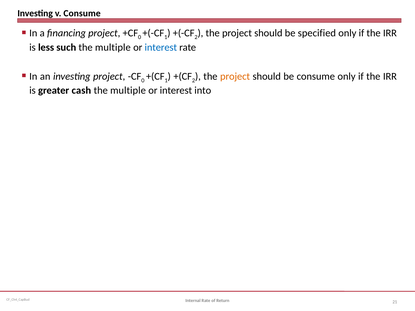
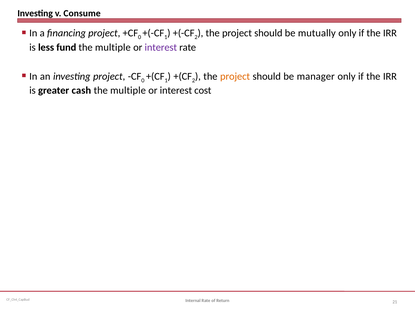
specified: specified -> mutually
such: such -> fund
interest at (161, 47) colour: blue -> purple
be consume: consume -> manager
into: into -> cost
